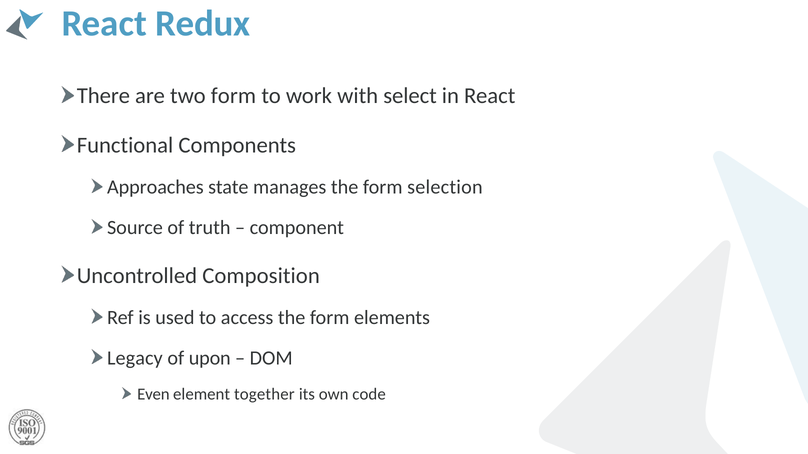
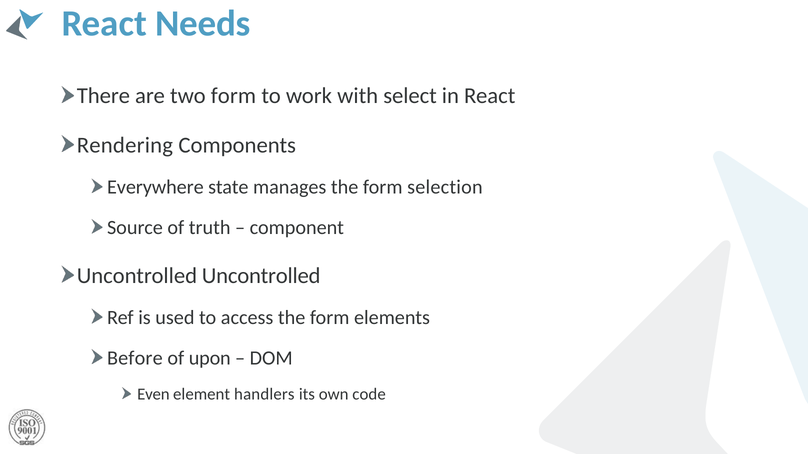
Redux: Redux -> Needs
Functional: Functional -> Rendering
Approaches: Approaches -> Everywhere
Uncontrolled Composition: Composition -> Uncontrolled
Legacy: Legacy -> Before
together: together -> handlers
